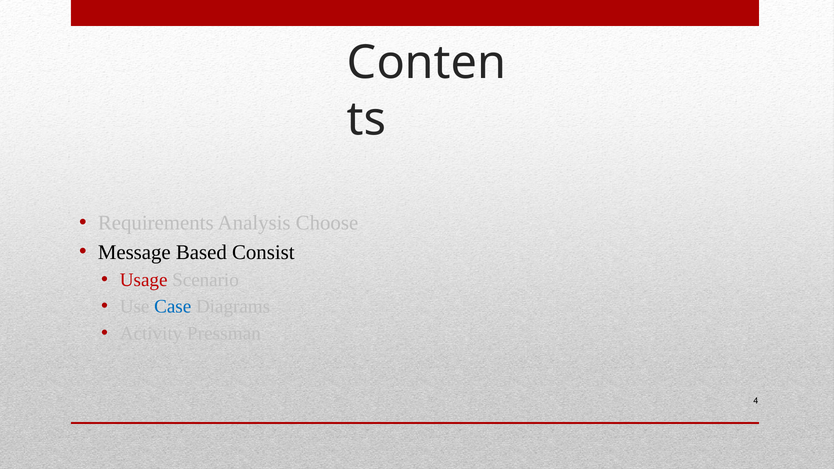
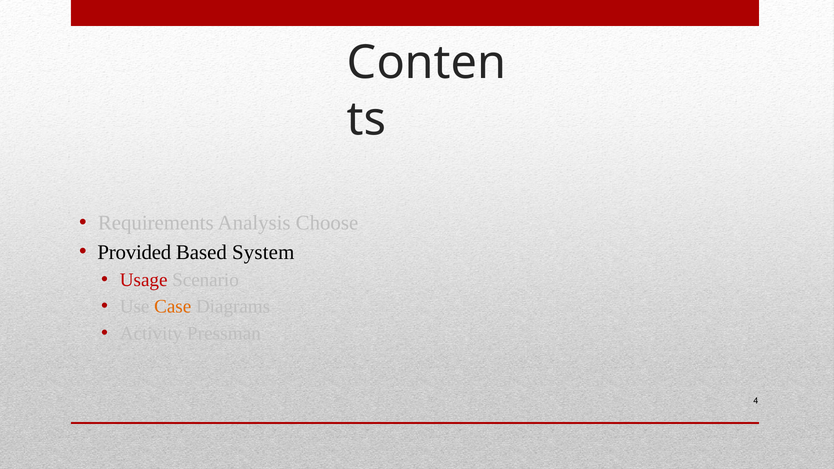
Message: Message -> Provided
Consist: Consist -> System
Case colour: blue -> orange
